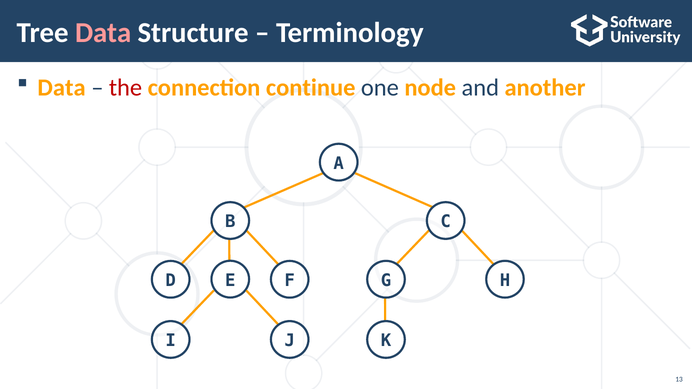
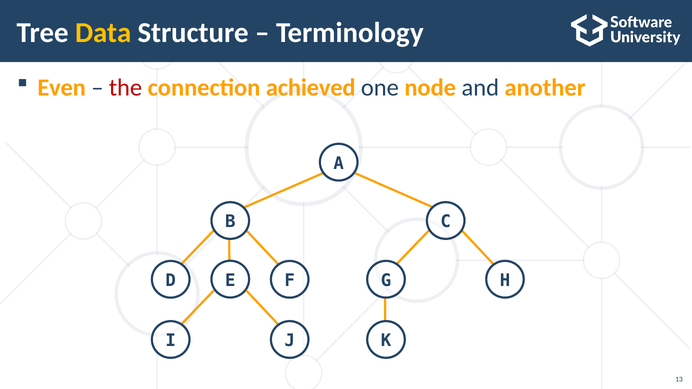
Data at (103, 33) colour: pink -> yellow
Data at (61, 88): Data -> Even
continue: continue -> achieved
